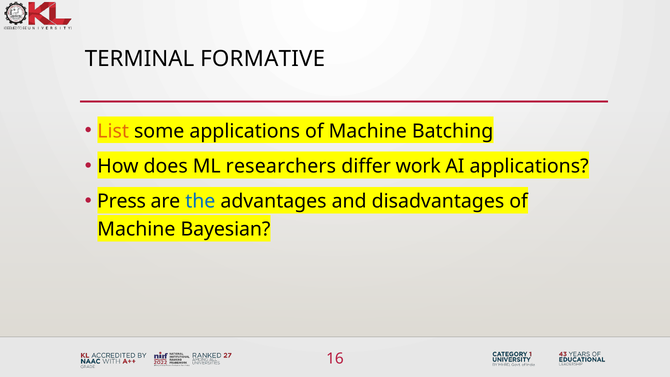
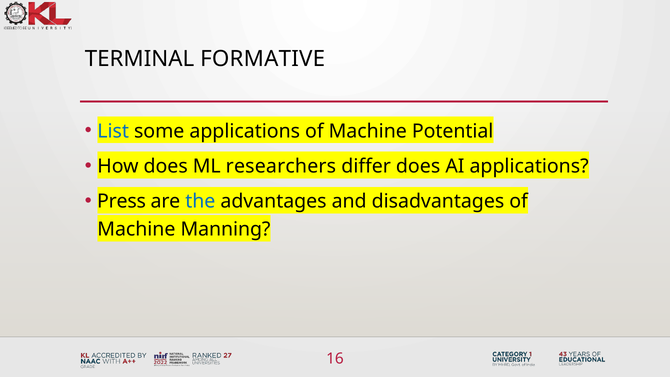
List colour: orange -> blue
Batching: Batching -> Potential
differ work: work -> does
Bayesian: Bayesian -> Manning
